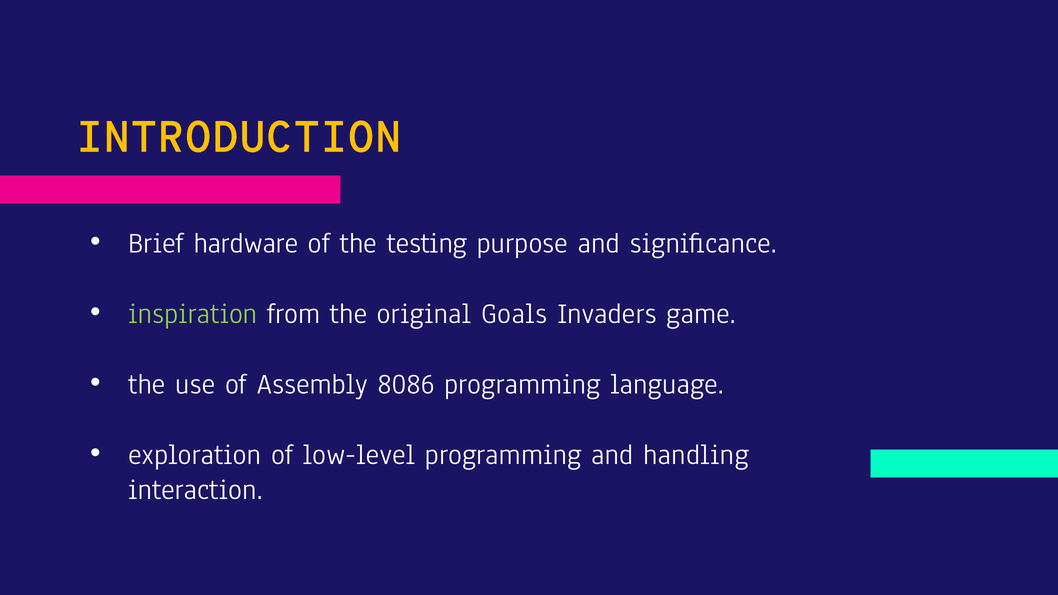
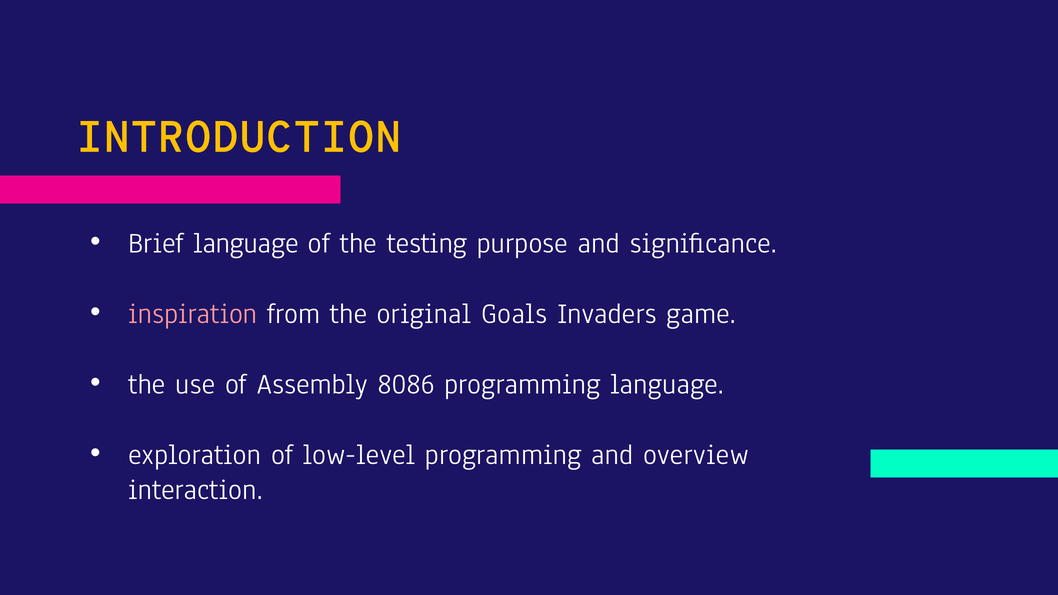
Brief hardware: hardware -> language
inspiration colour: light green -> pink
handling: handling -> overview
